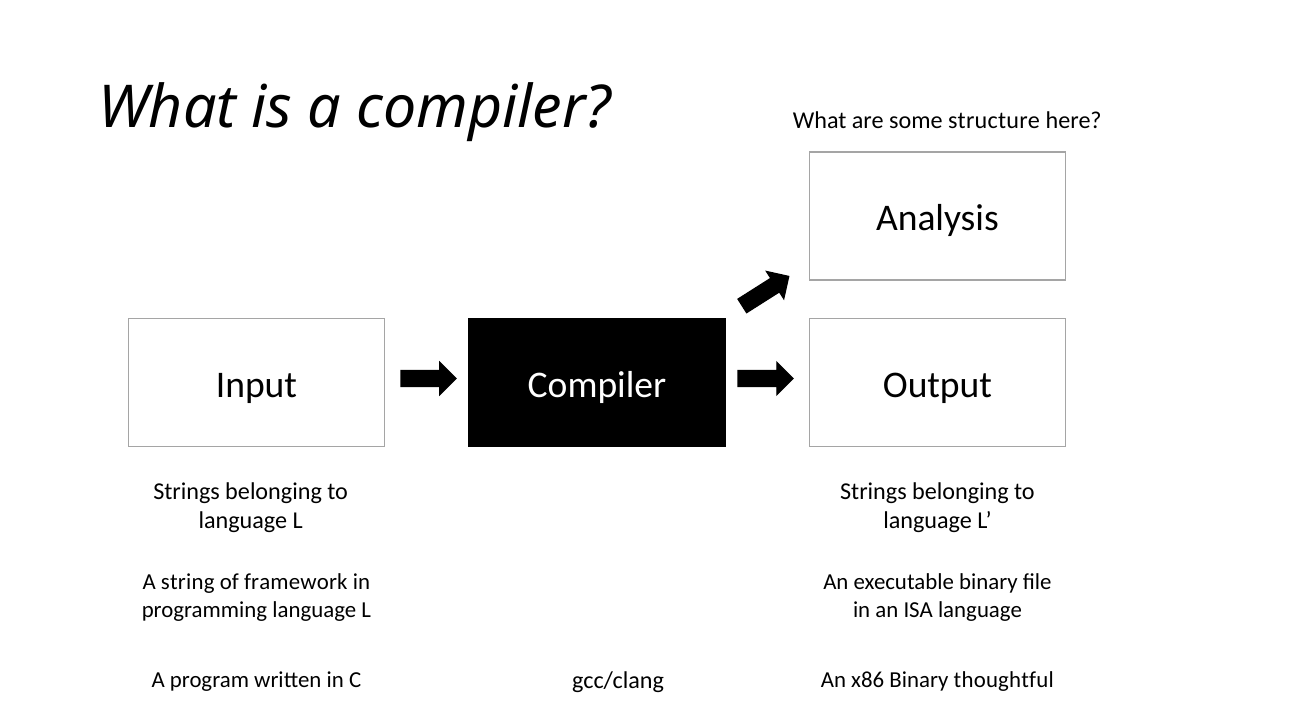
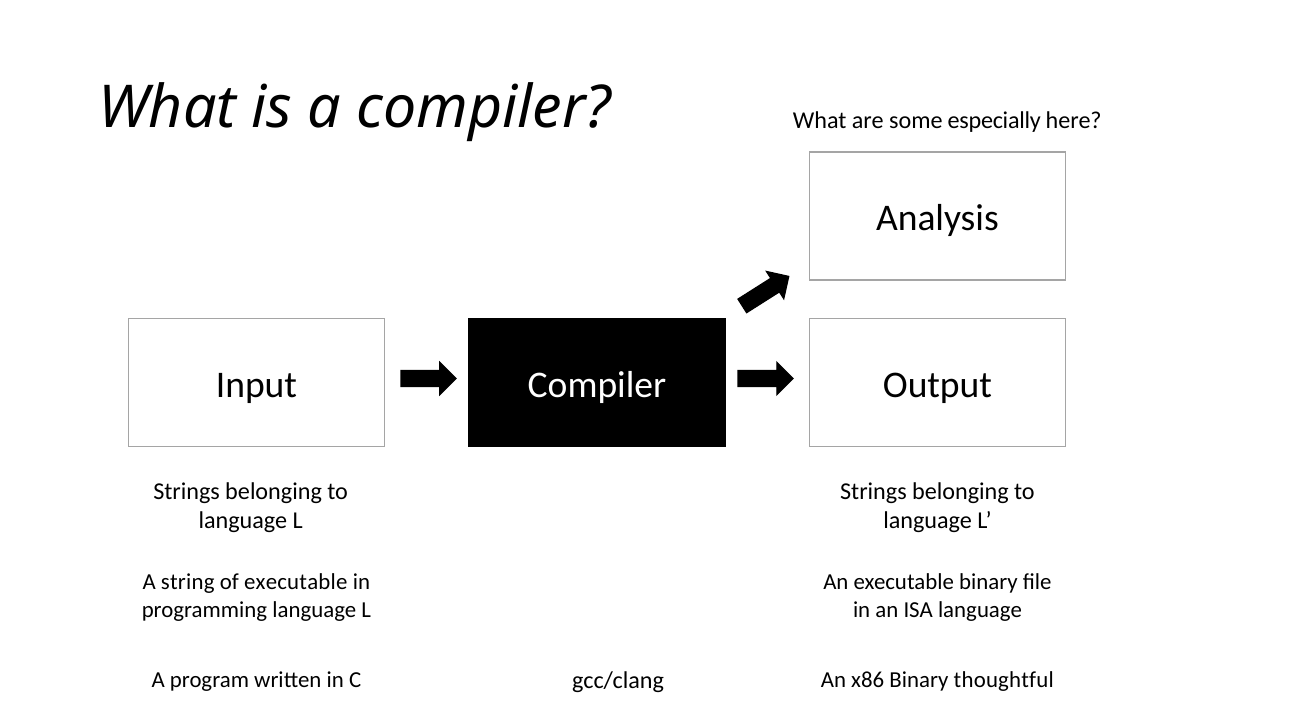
structure: structure -> especially
of framework: framework -> executable
